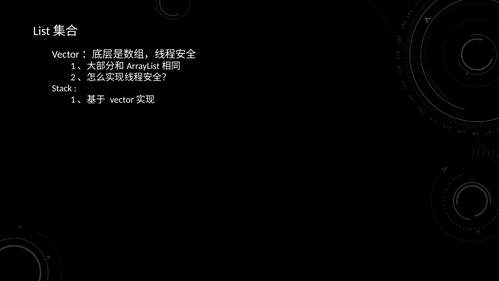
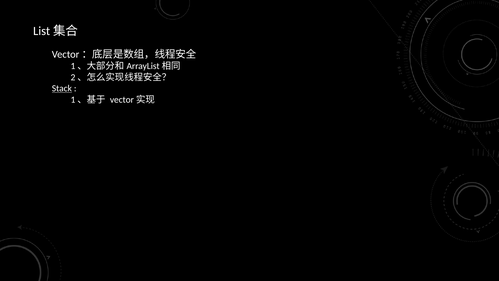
Stack underline: none -> present
